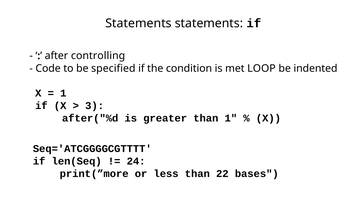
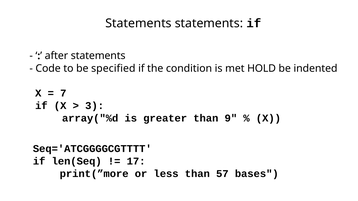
after controlling: controlling -> statements
LOOP: LOOP -> HOLD
1 at (63, 93): 1 -> 7
after("%d: after("%d -> array("%d
than 1: 1 -> 9
24: 24 -> 17
22: 22 -> 57
